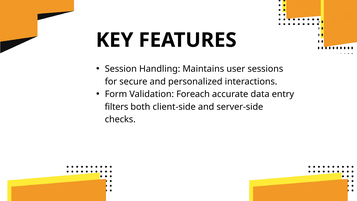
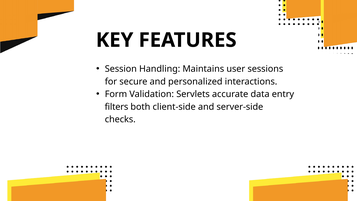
Foreach: Foreach -> Servlets
